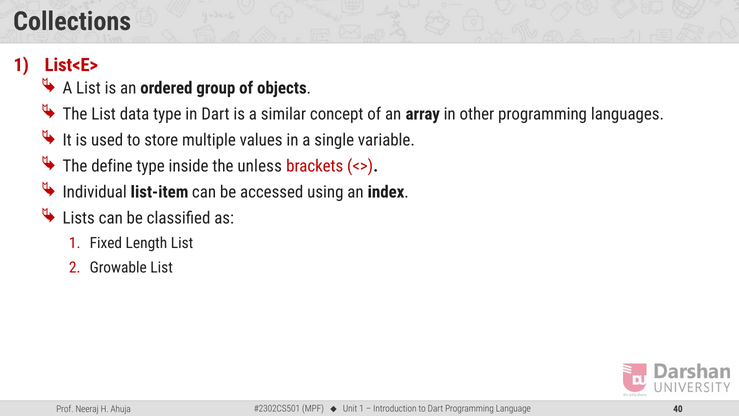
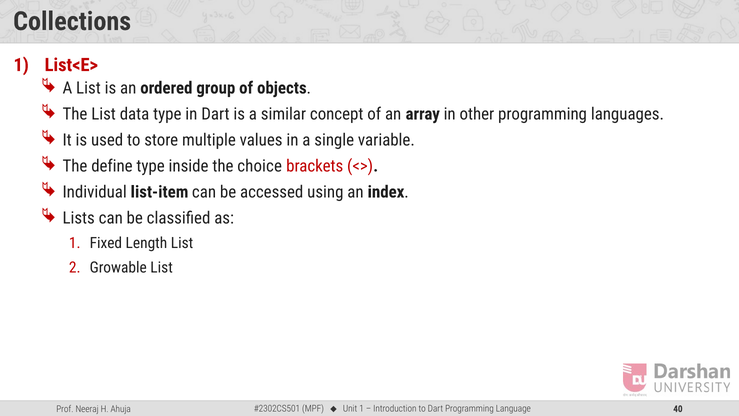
unless: unless -> choice
